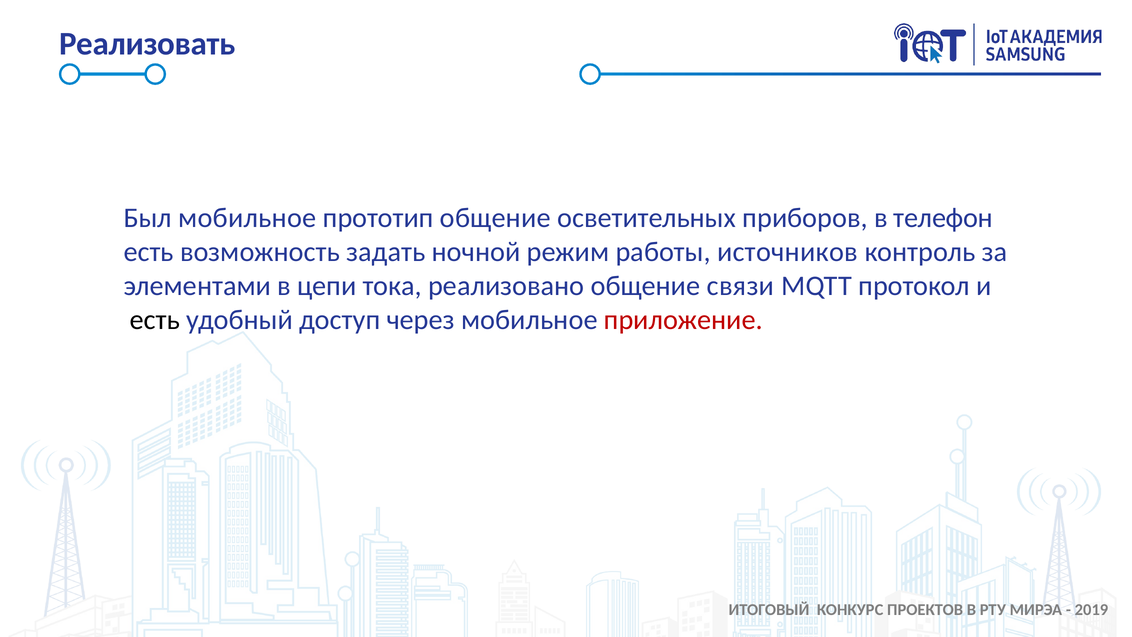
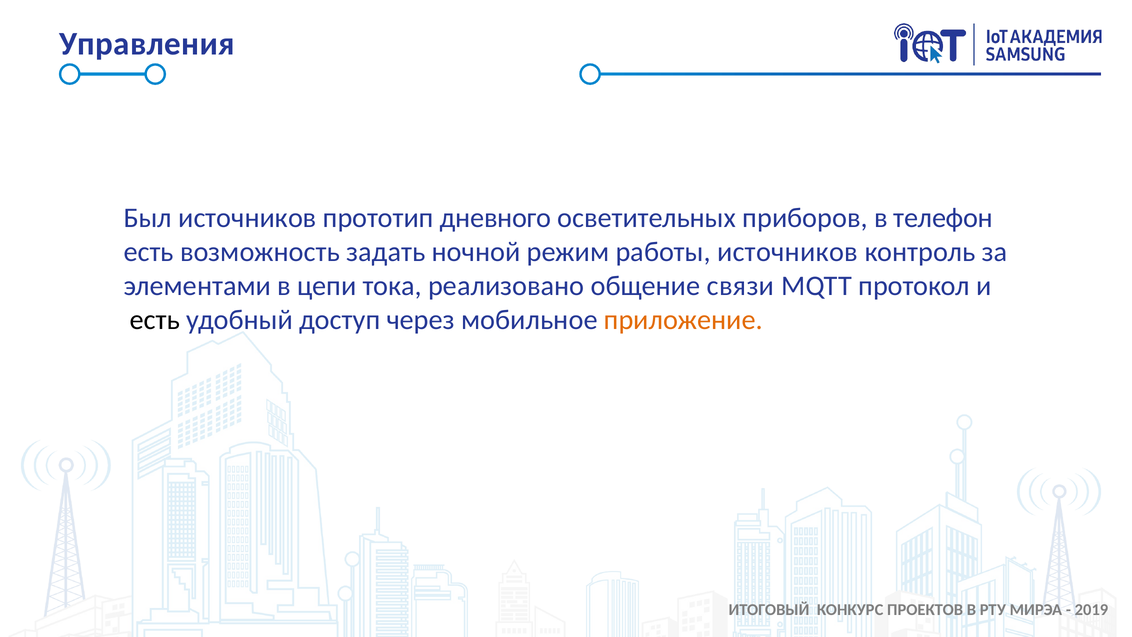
Реализовать: Реализовать -> Управления
Был мобильное: мобильное -> источников
прототип общение: общение -> дневного
приложение colour: red -> orange
